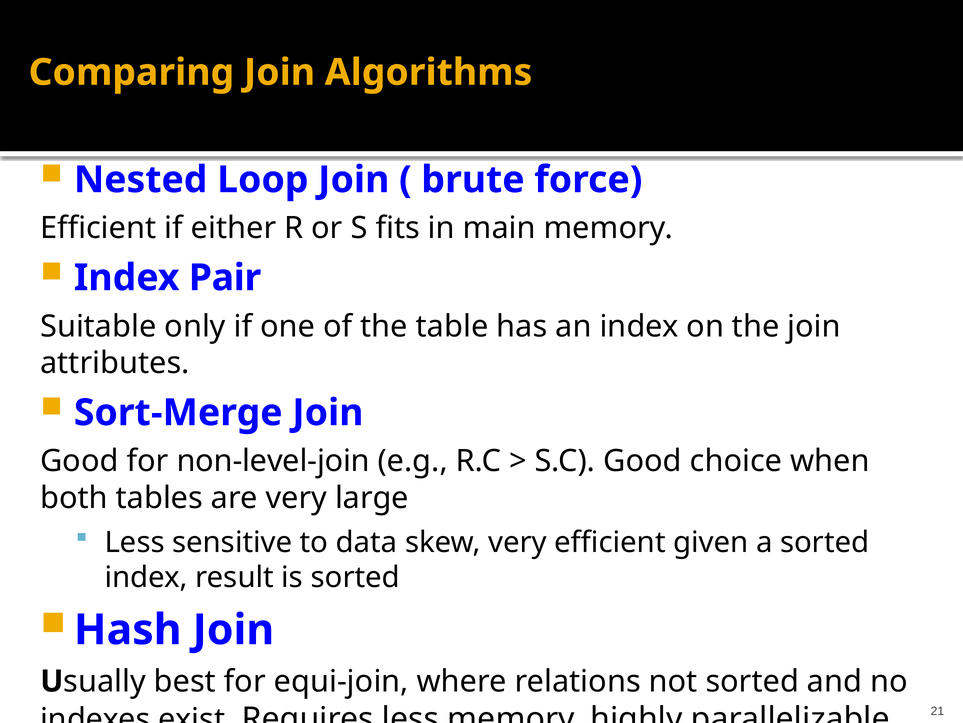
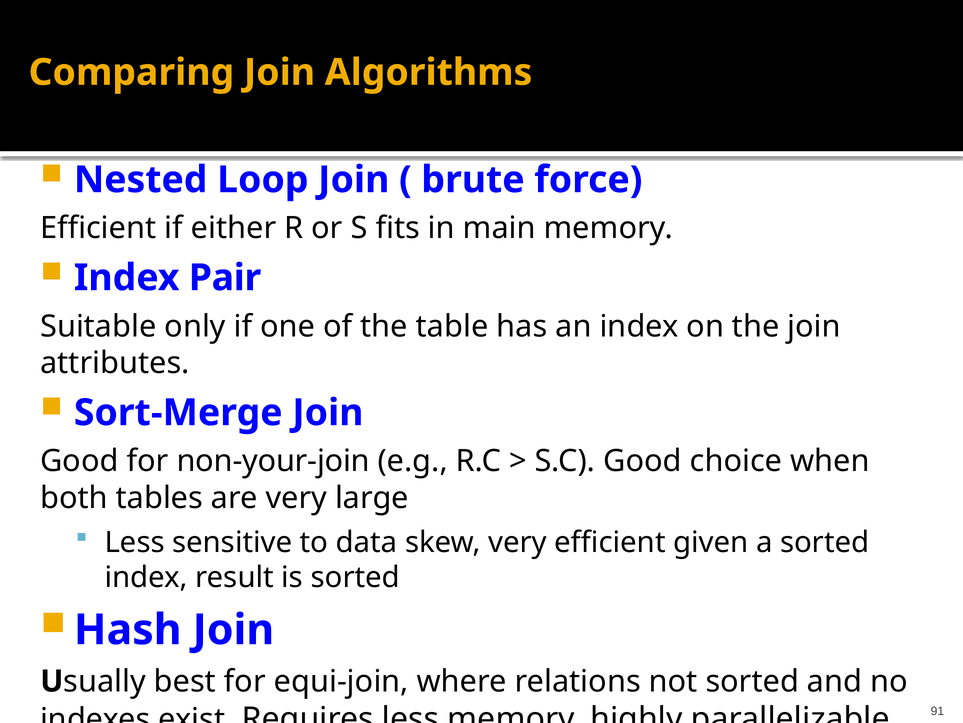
non-level-join: non-level-join -> non-your-join
21: 21 -> 91
